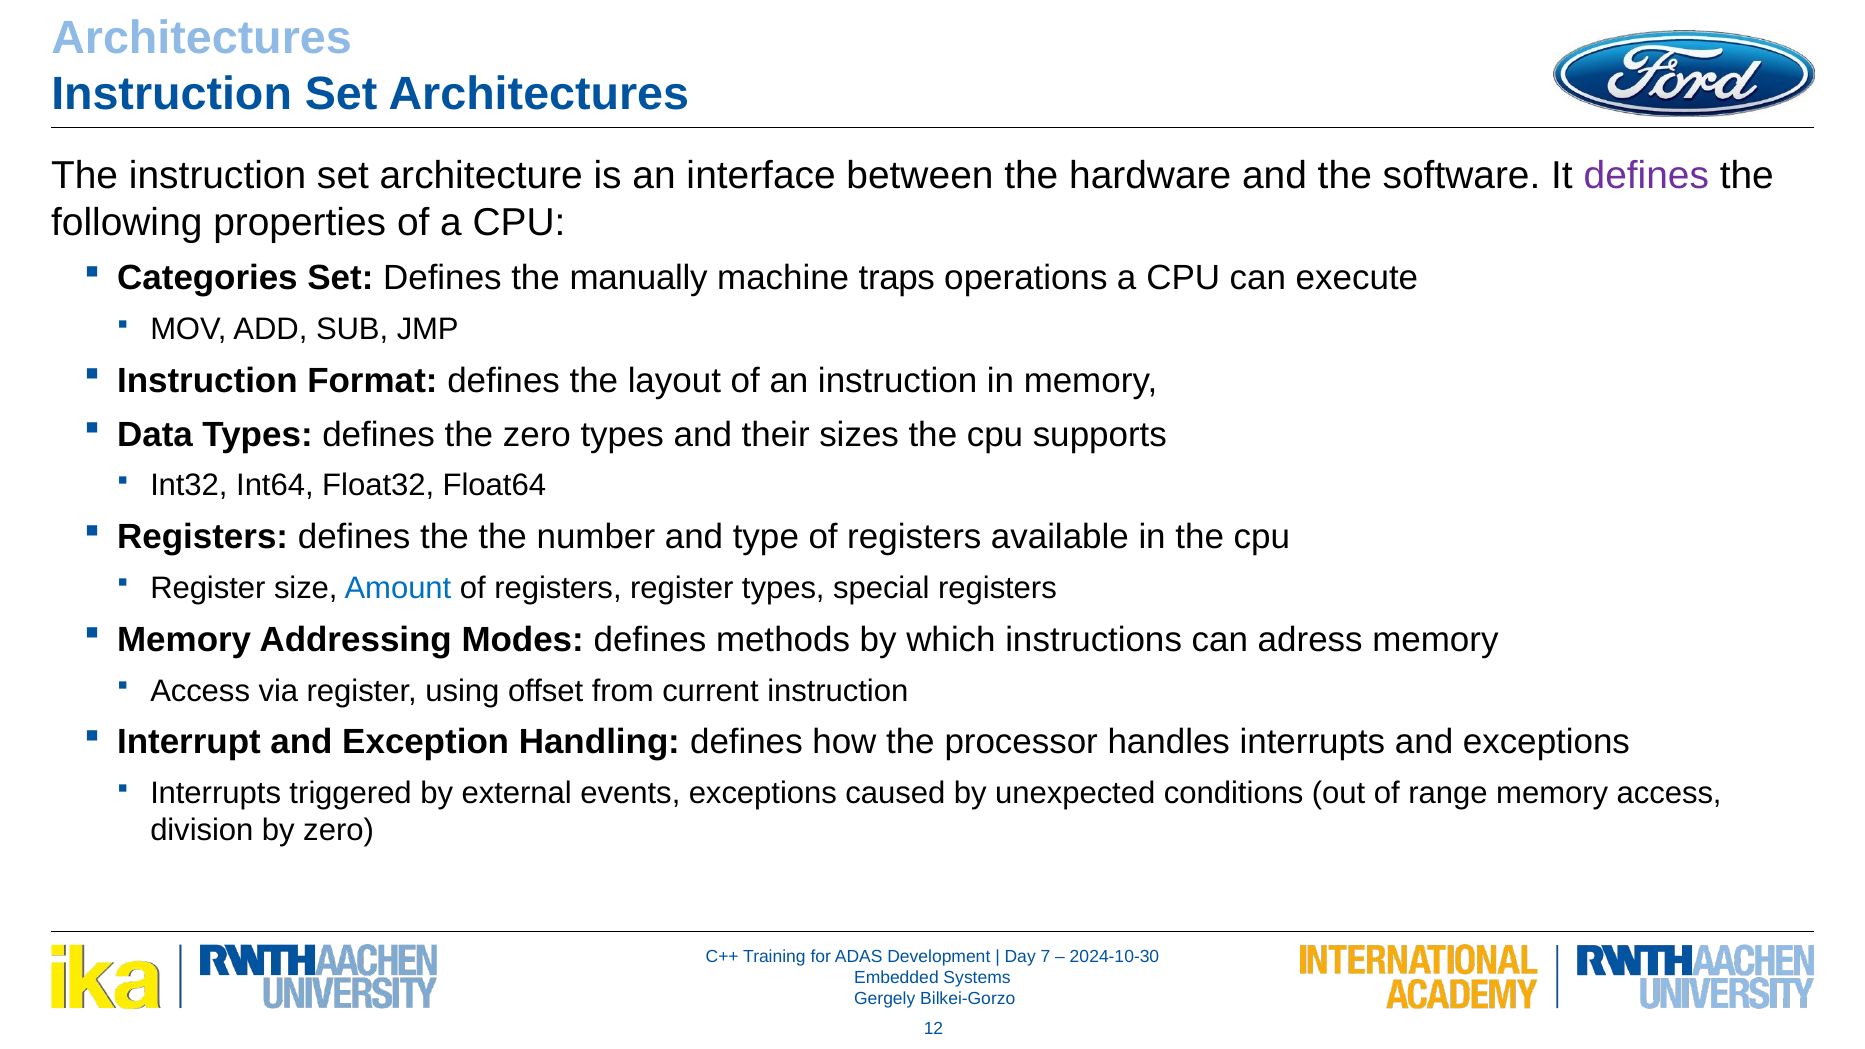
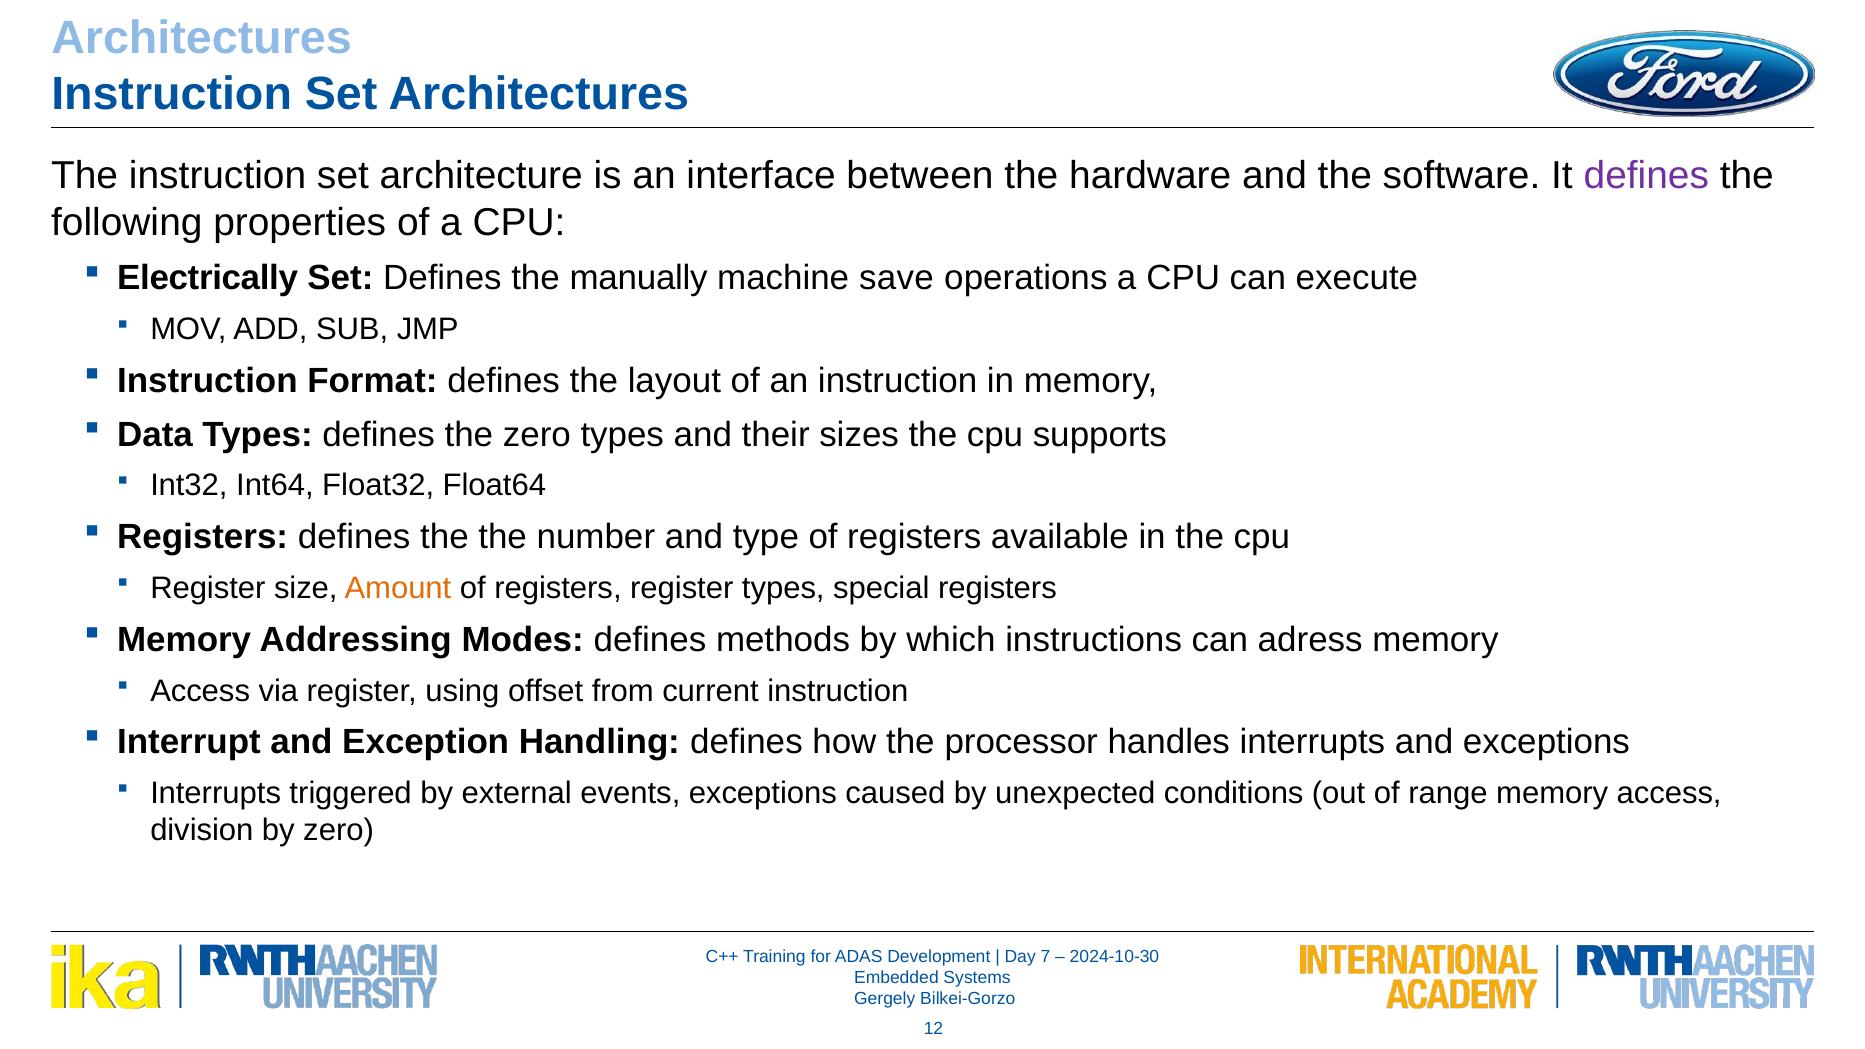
Categories: Categories -> Electrically
traps: traps -> save
Amount colour: blue -> orange
